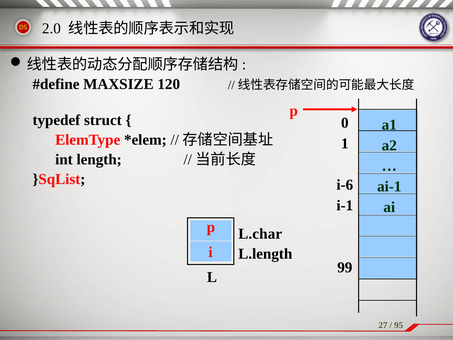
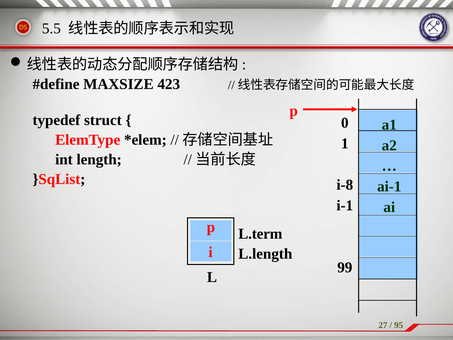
2.0: 2.0 -> 5.5
120: 120 -> 423
i-6: i-6 -> i-8
L.char: L.char -> L.term
